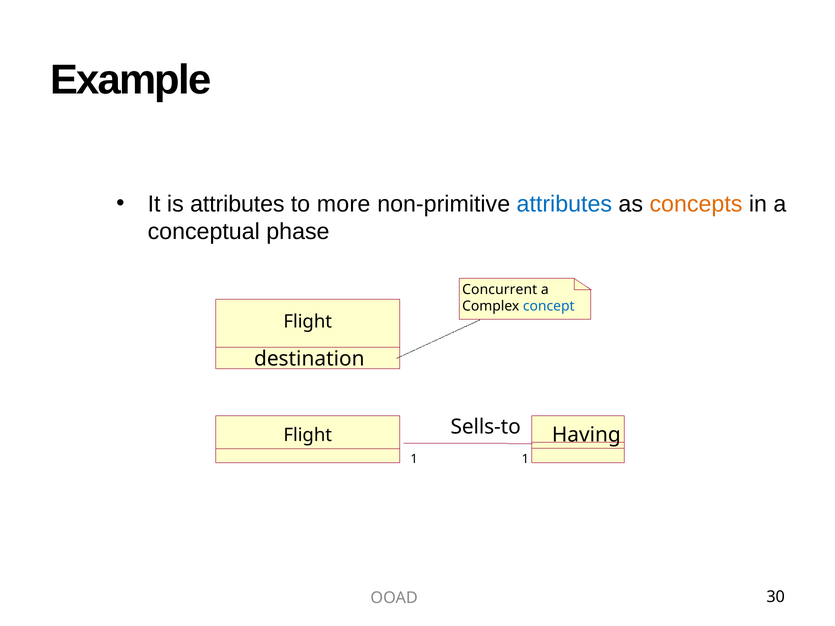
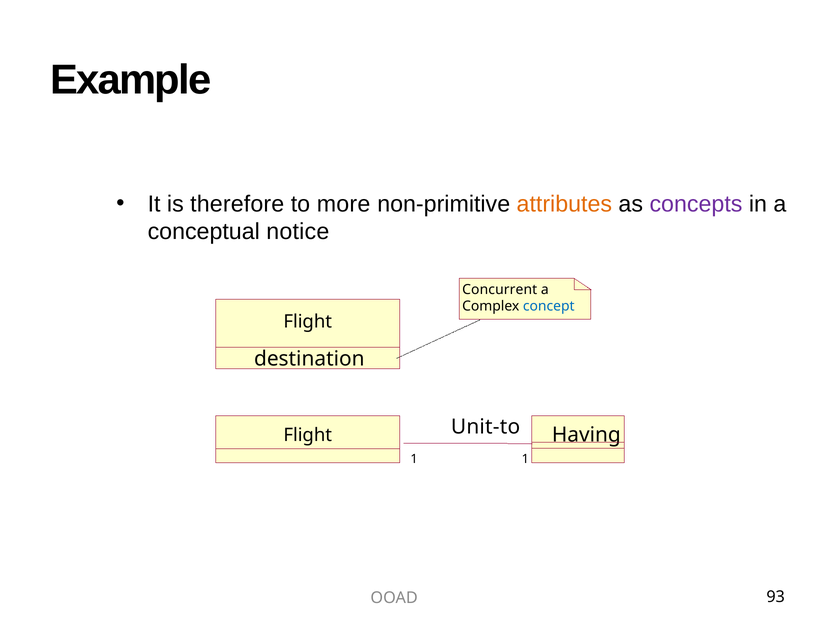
is attributes: attributes -> therefore
attributes at (564, 204) colour: blue -> orange
concepts colour: orange -> purple
phase: phase -> notice
Sells-to: Sells-to -> Unit-to
30: 30 -> 93
